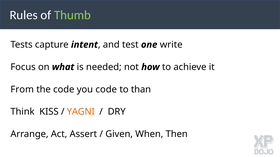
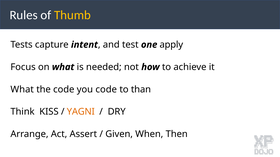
Thumb colour: light green -> yellow
write: write -> apply
From at (22, 90): From -> What
